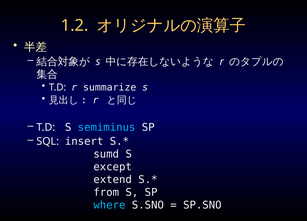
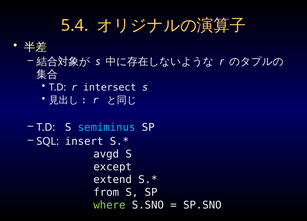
1.2: 1.2 -> 5.4
summarize: summarize -> intersect
sumd: sumd -> avgd
where colour: light blue -> light green
